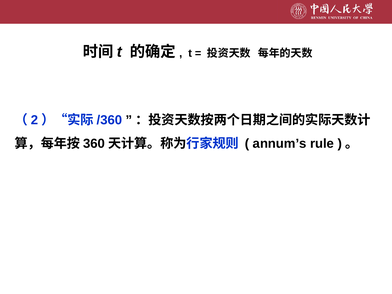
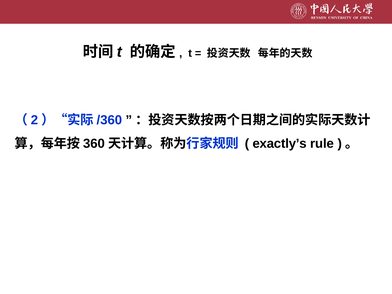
annum’s: annum’s -> exactly’s
